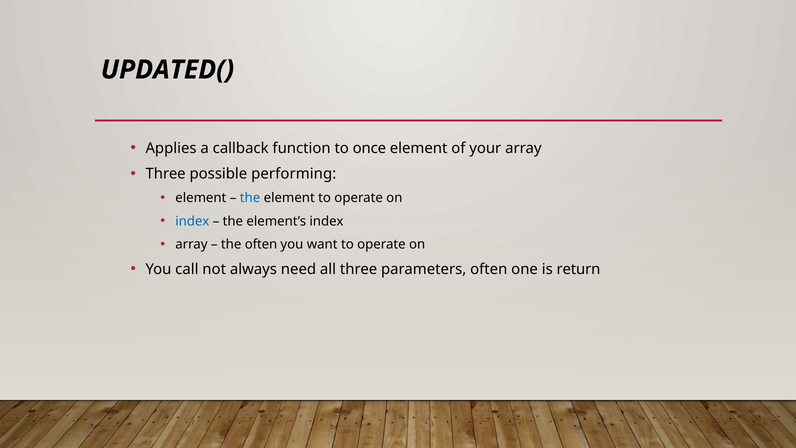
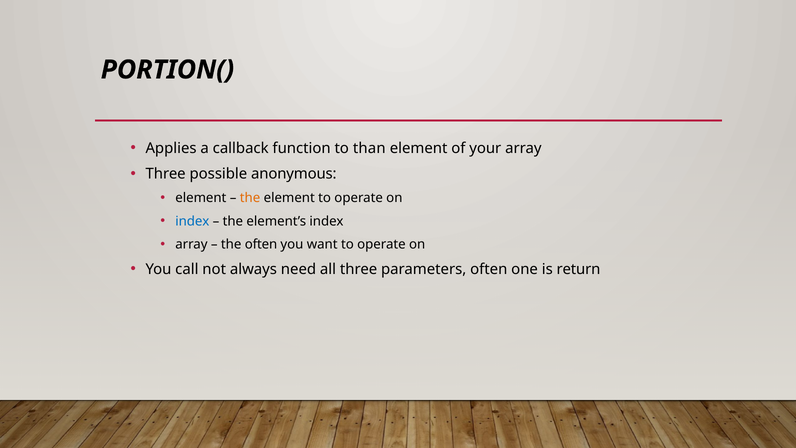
UPDATED(: UPDATED( -> PORTION(
once: once -> than
performing: performing -> anonymous
the at (250, 198) colour: blue -> orange
